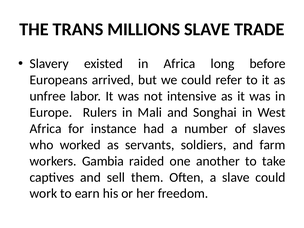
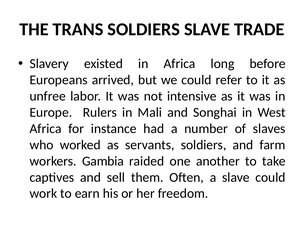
TRANS MILLIONS: MILLIONS -> SOLDIERS
